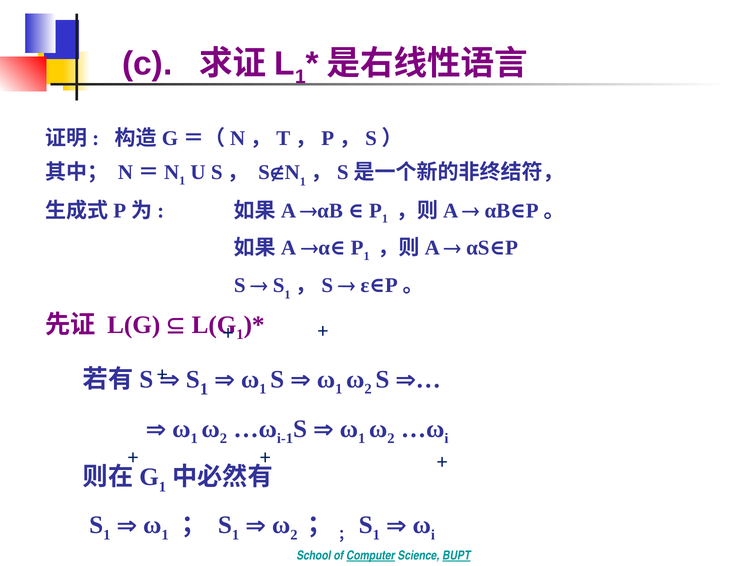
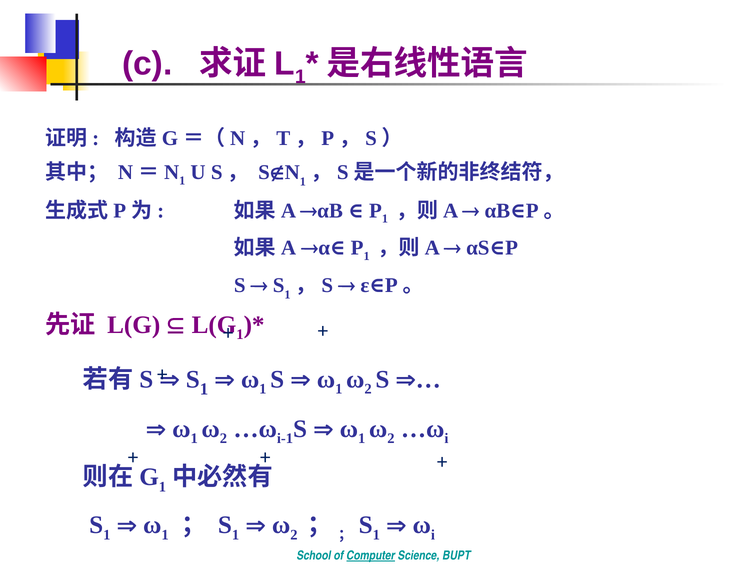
BUPT underline: present -> none
